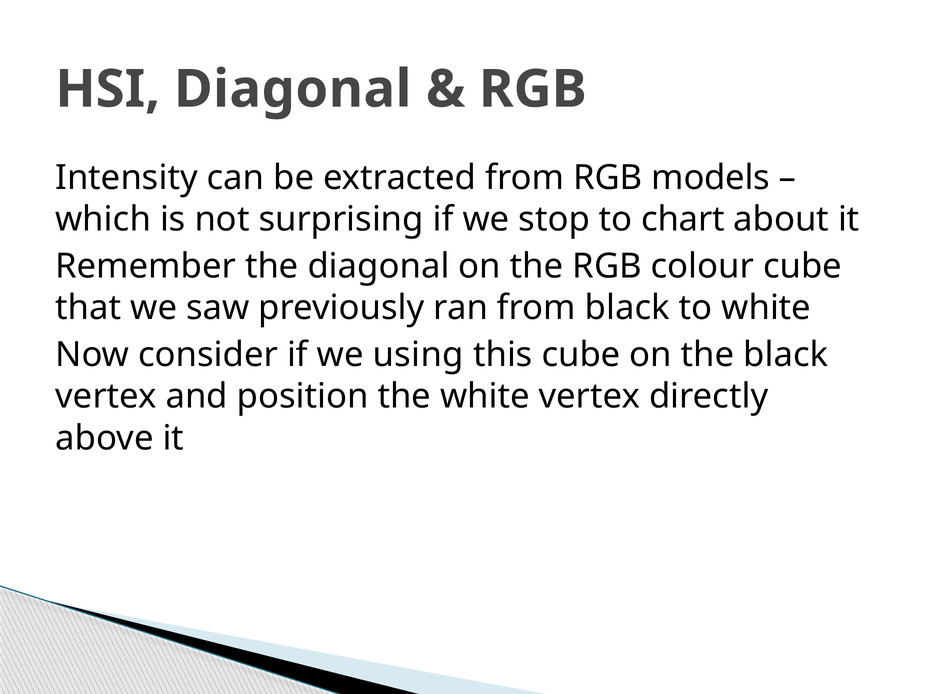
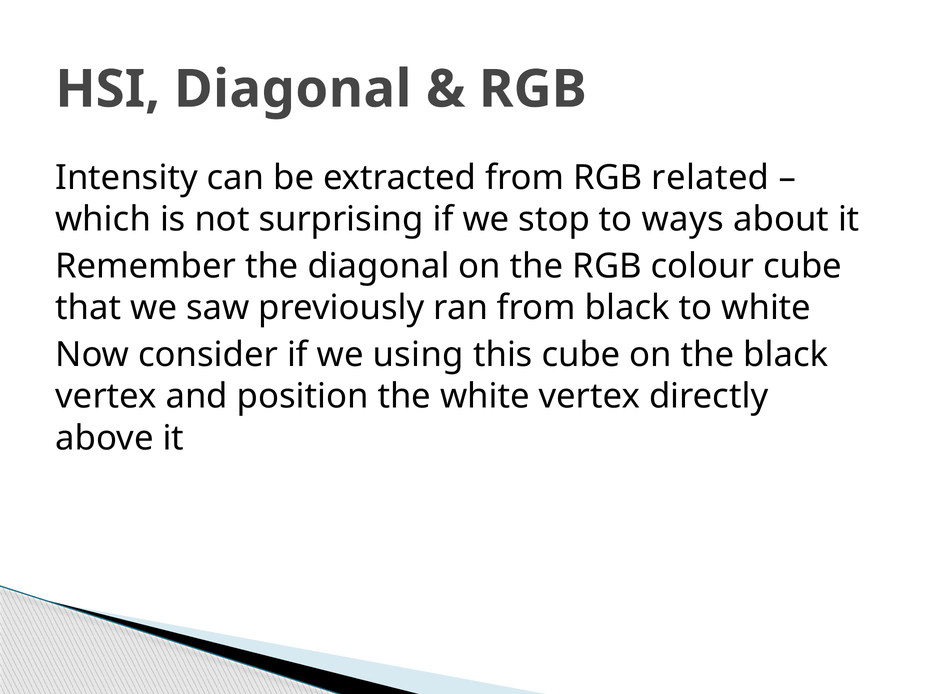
models: models -> related
chart: chart -> ways
